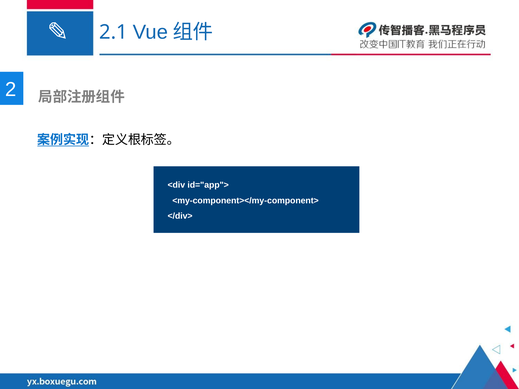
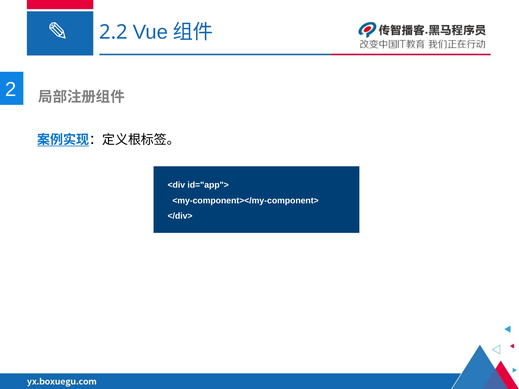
2.1: 2.1 -> 2.2
